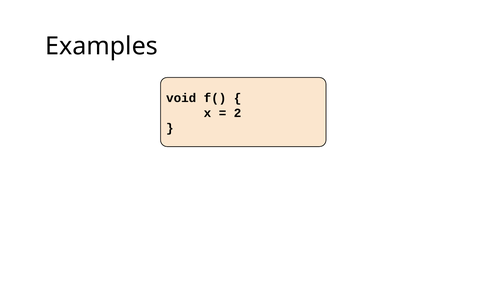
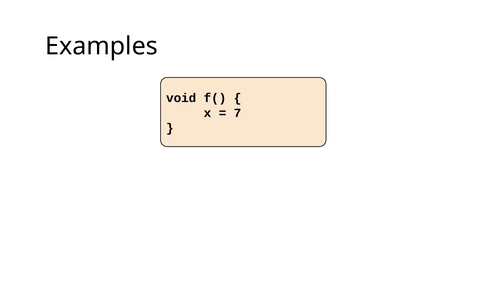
2: 2 -> 7
